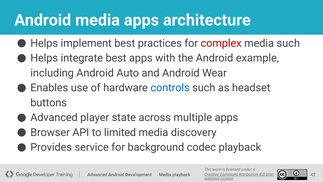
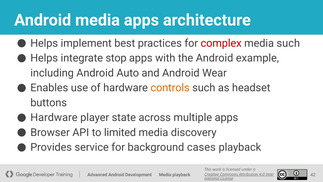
integrate best: best -> stop
controls colour: blue -> orange
Advanced at (54, 117): Advanced -> Hardware
codec: codec -> cases
